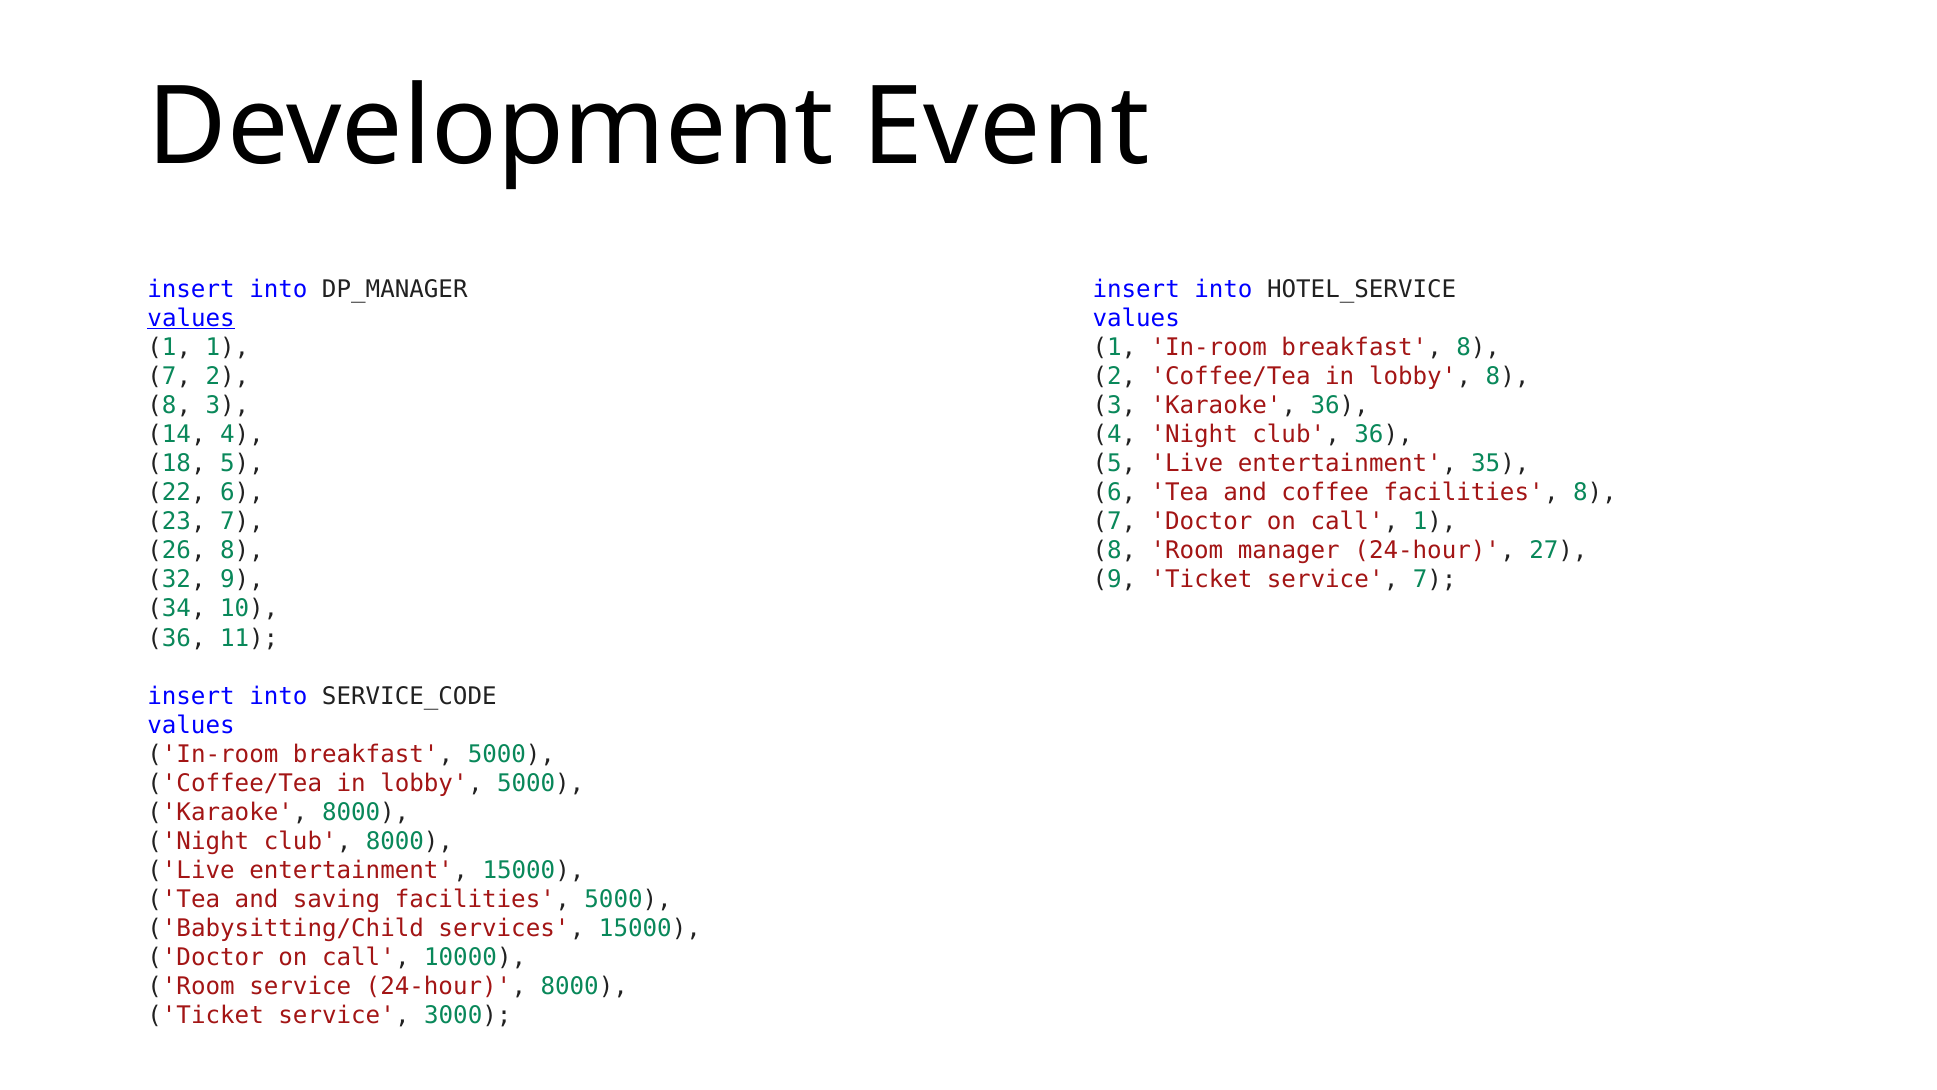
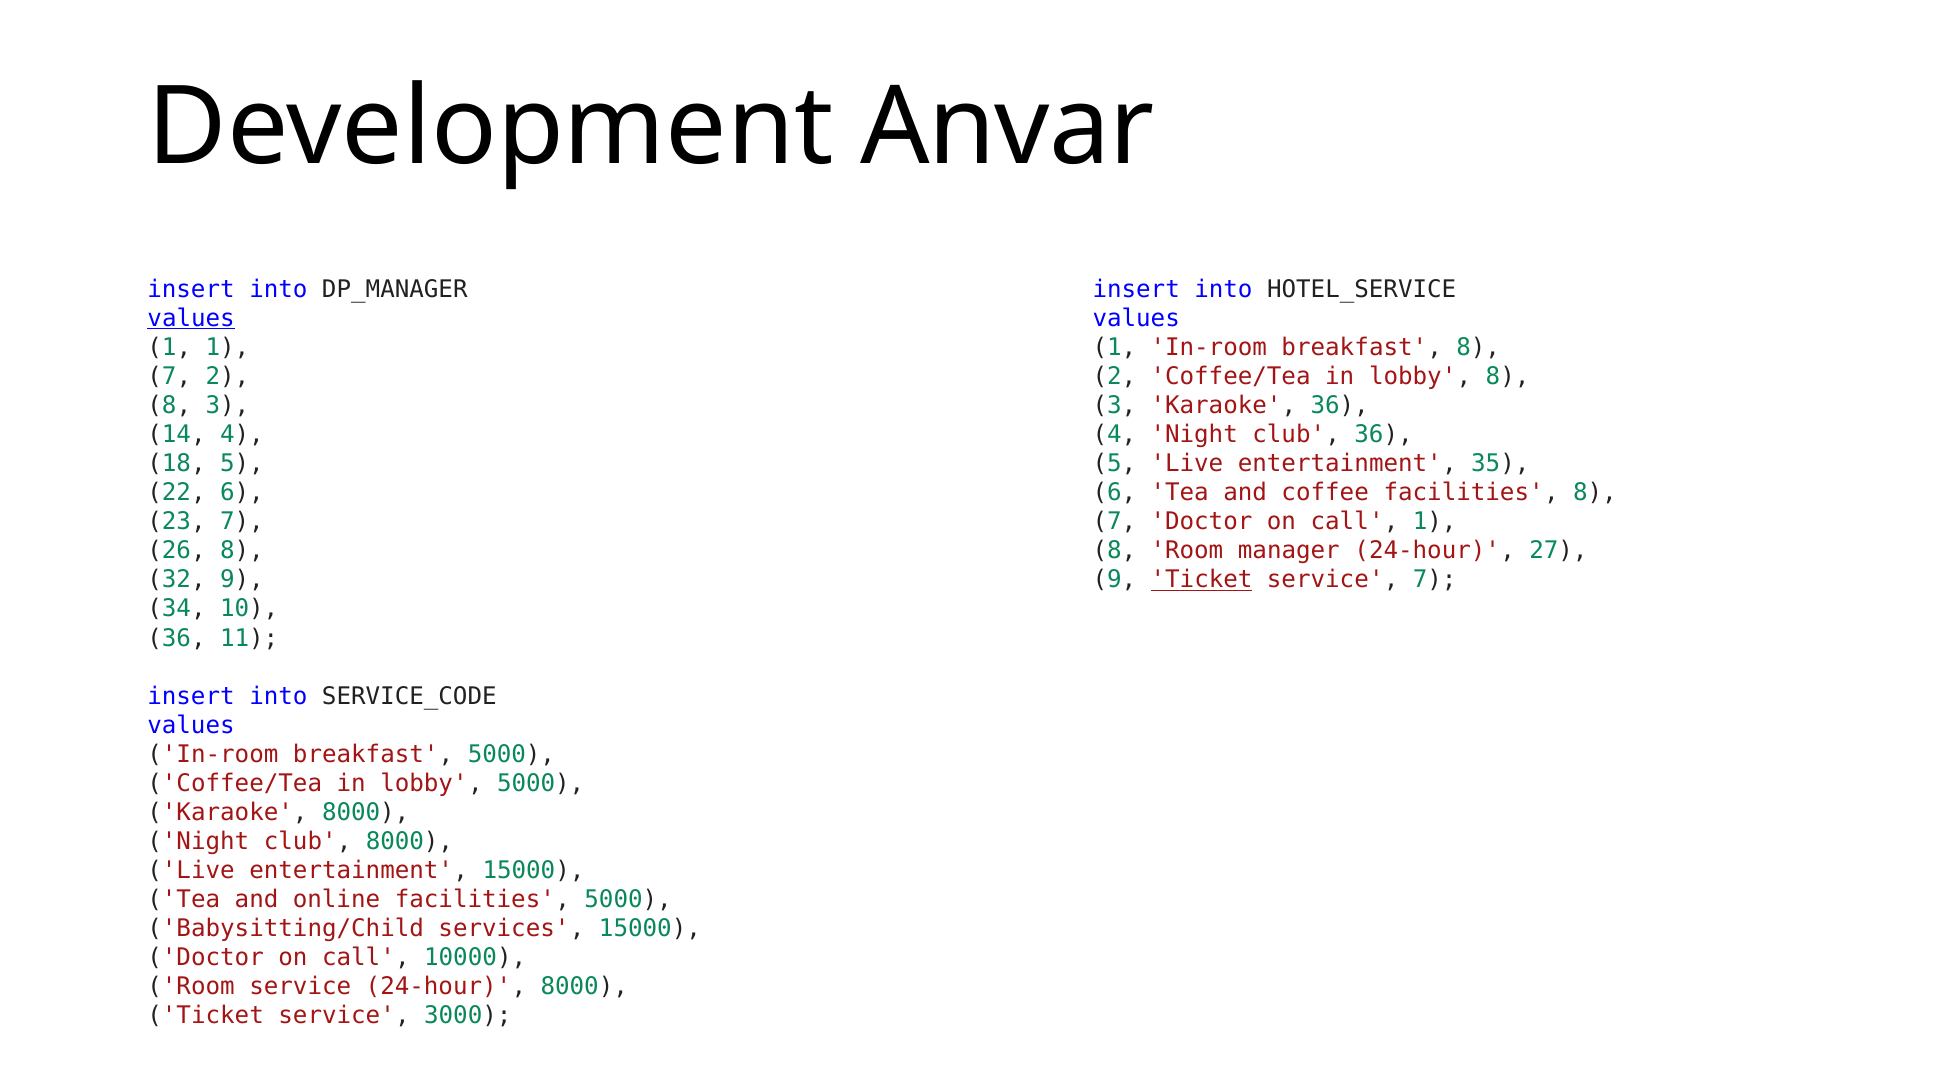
Event: Event -> Anvar
Ticket at (1202, 580) underline: none -> present
saving: saving -> online
